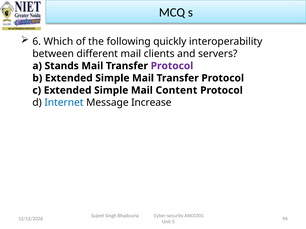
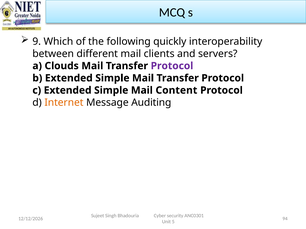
6: 6 -> 9
Stands: Stands -> Clouds
Internet colour: blue -> orange
Increase: Increase -> Auditing
